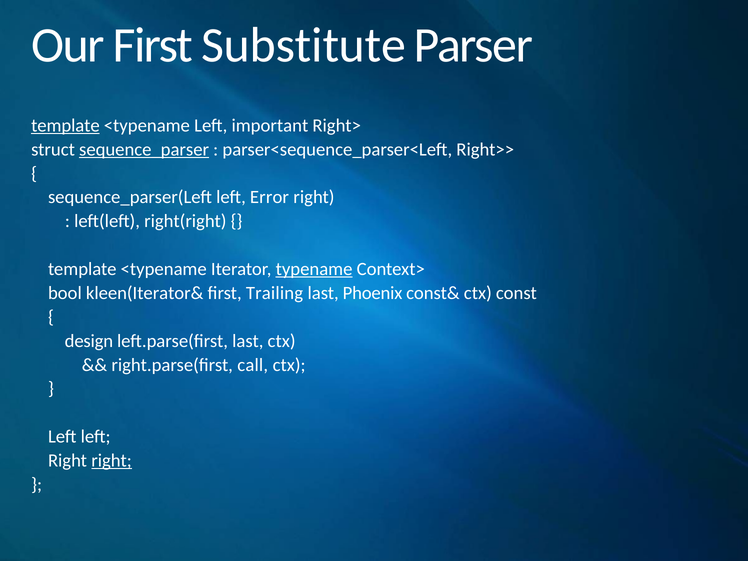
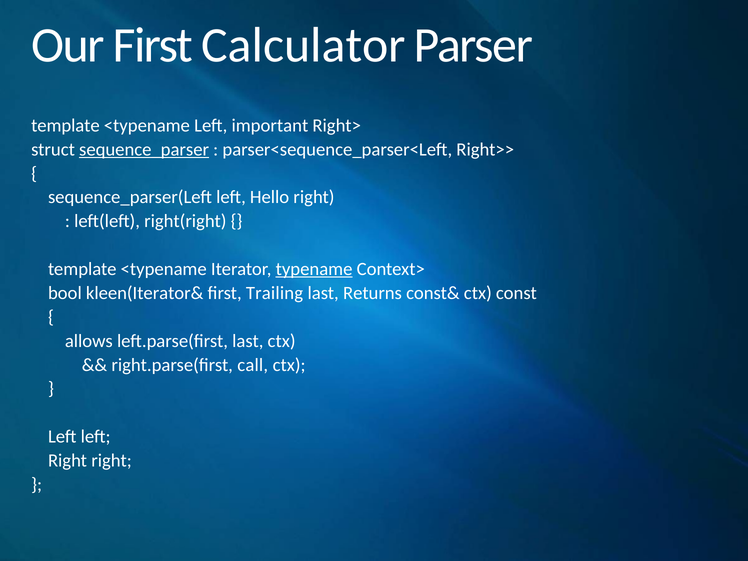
Substitute: Substitute -> Calculator
template at (65, 125) underline: present -> none
Error: Error -> Hello
Phoenix: Phoenix -> Returns
design: design -> allows
right at (112, 461) underline: present -> none
